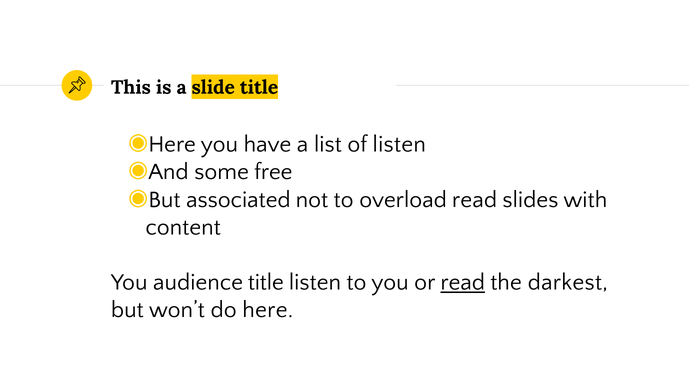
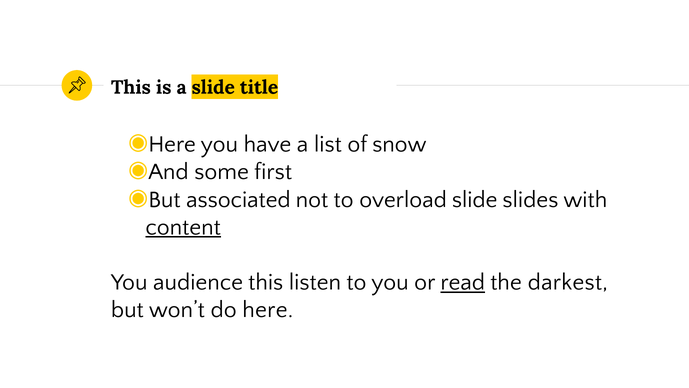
of listen: listen -> snow
free: free -> first
overload read: read -> slide
content underline: none -> present
audience title: title -> this
